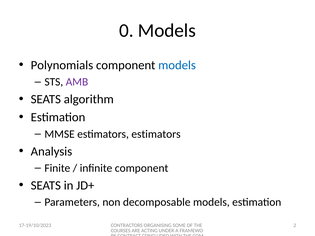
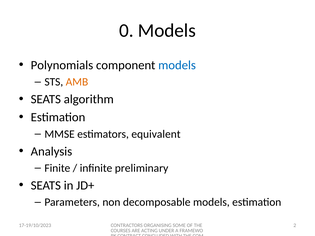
AMB colour: purple -> orange
estimators estimators: estimators -> equivalent
infinite component: component -> preliminary
